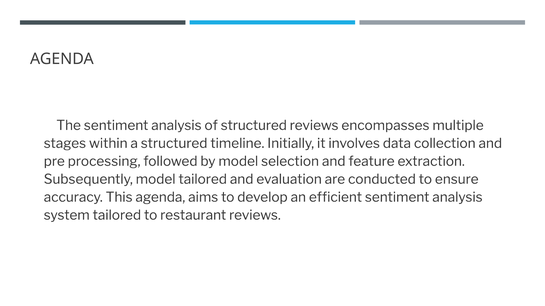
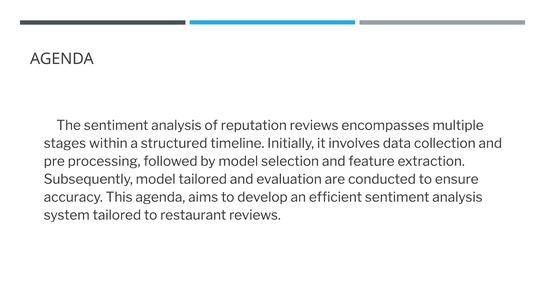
of structured: structured -> reputation
